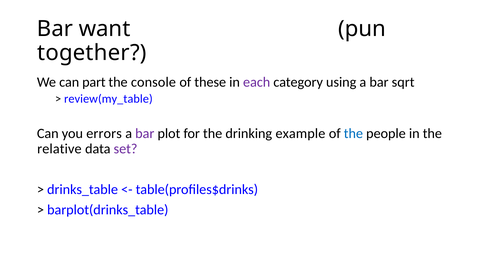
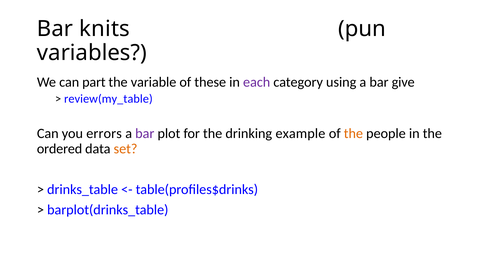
want: want -> knits
together: together -> variables
console: console -> variable
sqrt: sqrt -> give
the at (353, 133) colour: blue -> orange
relative: relative -> ordered
set colour: purple -> orange
